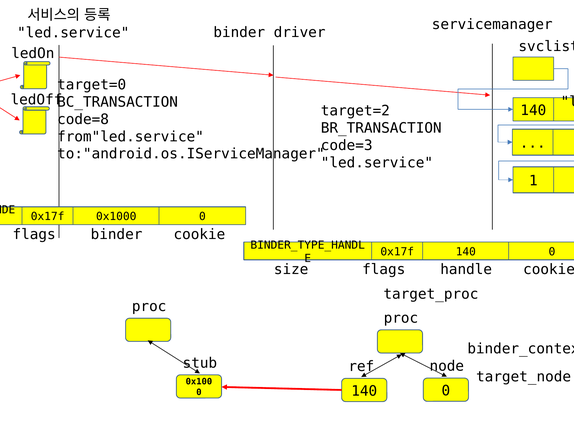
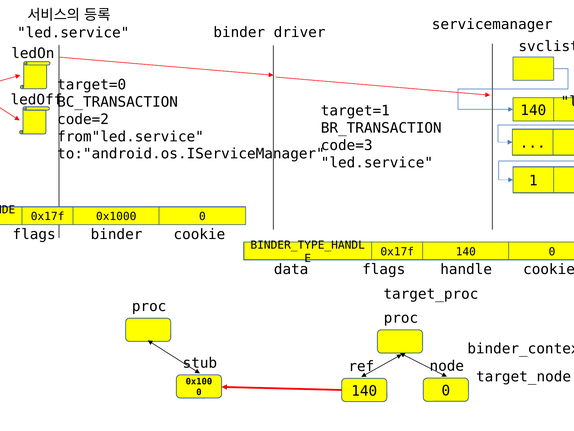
target=2: target=2 -> target=1
code=8: code=8 -> code=2
size: size -> data
